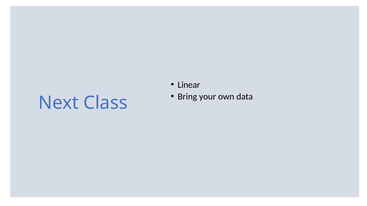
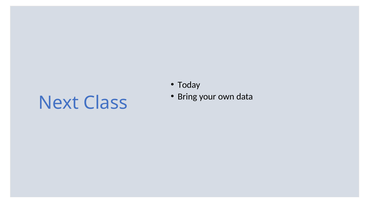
Linear: Linear -> Today
